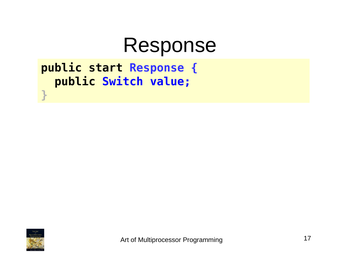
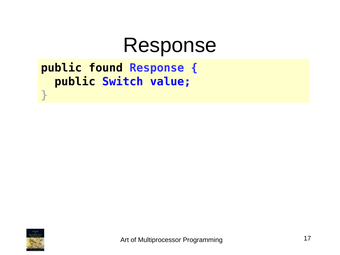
start: start -> found
